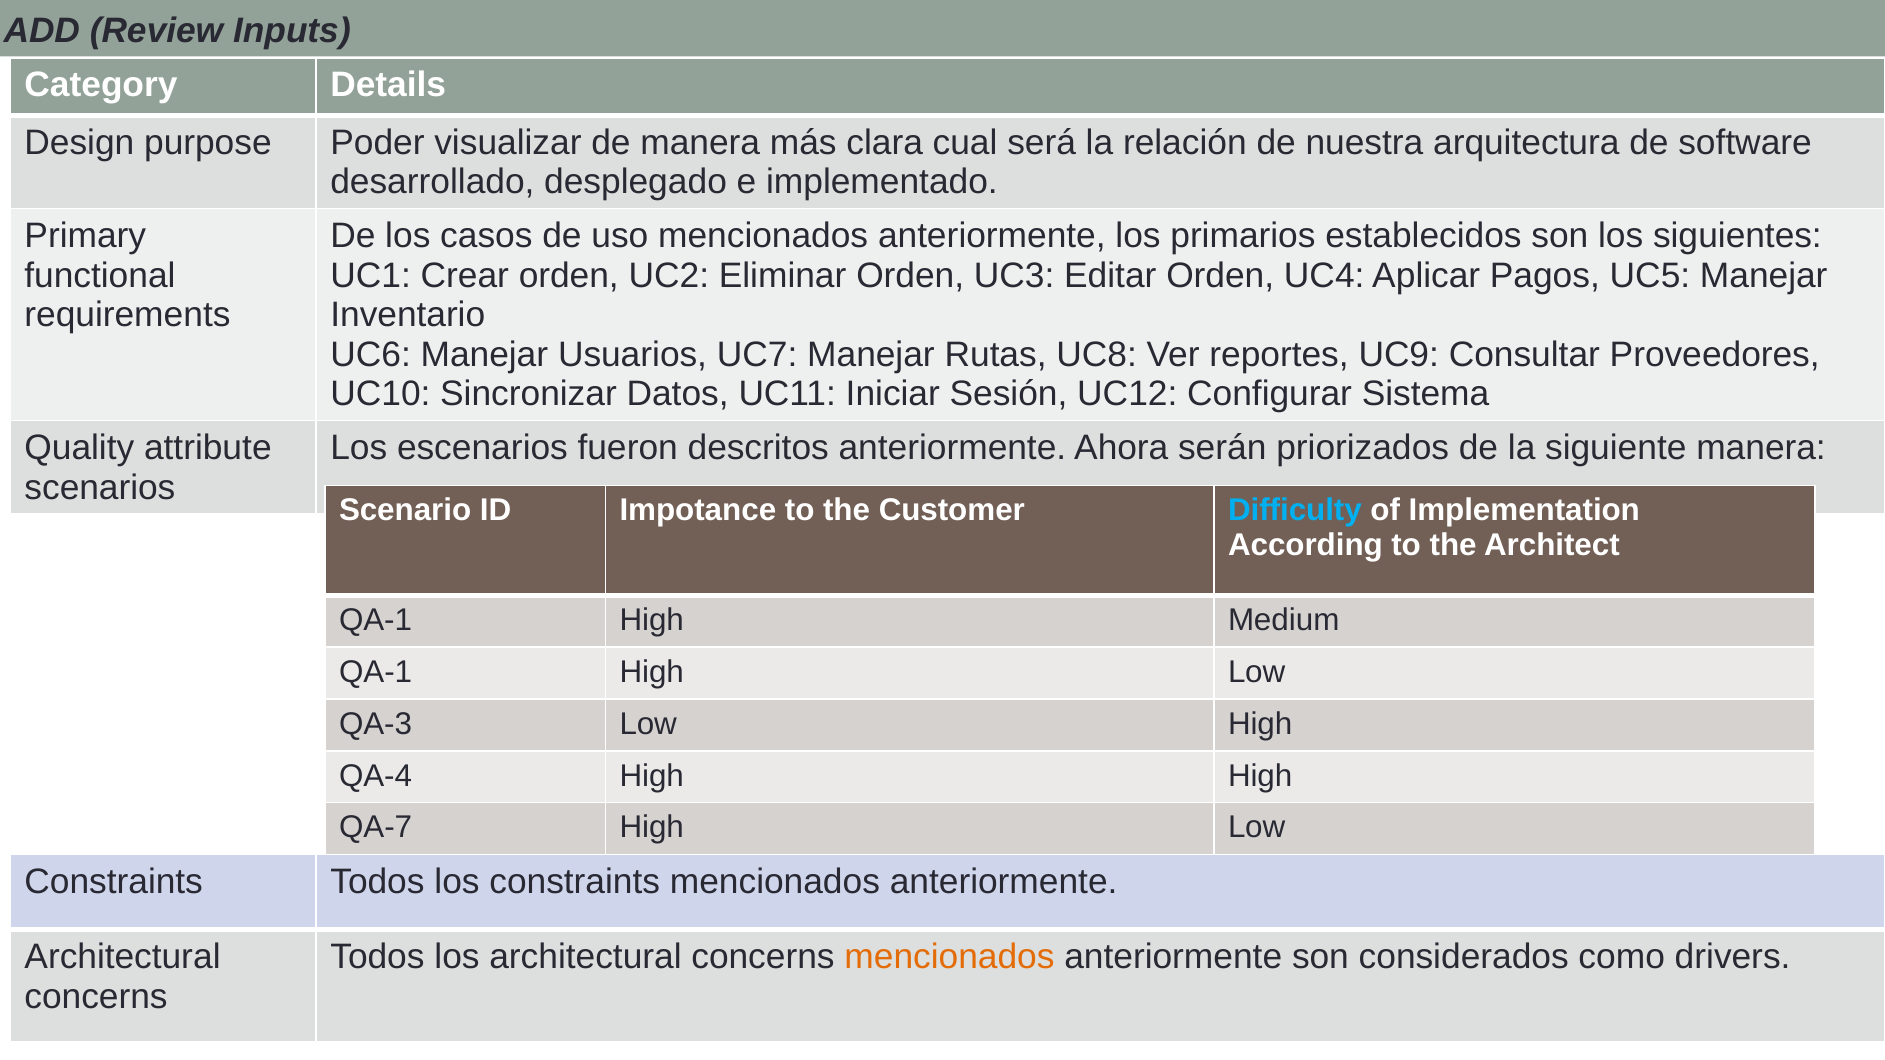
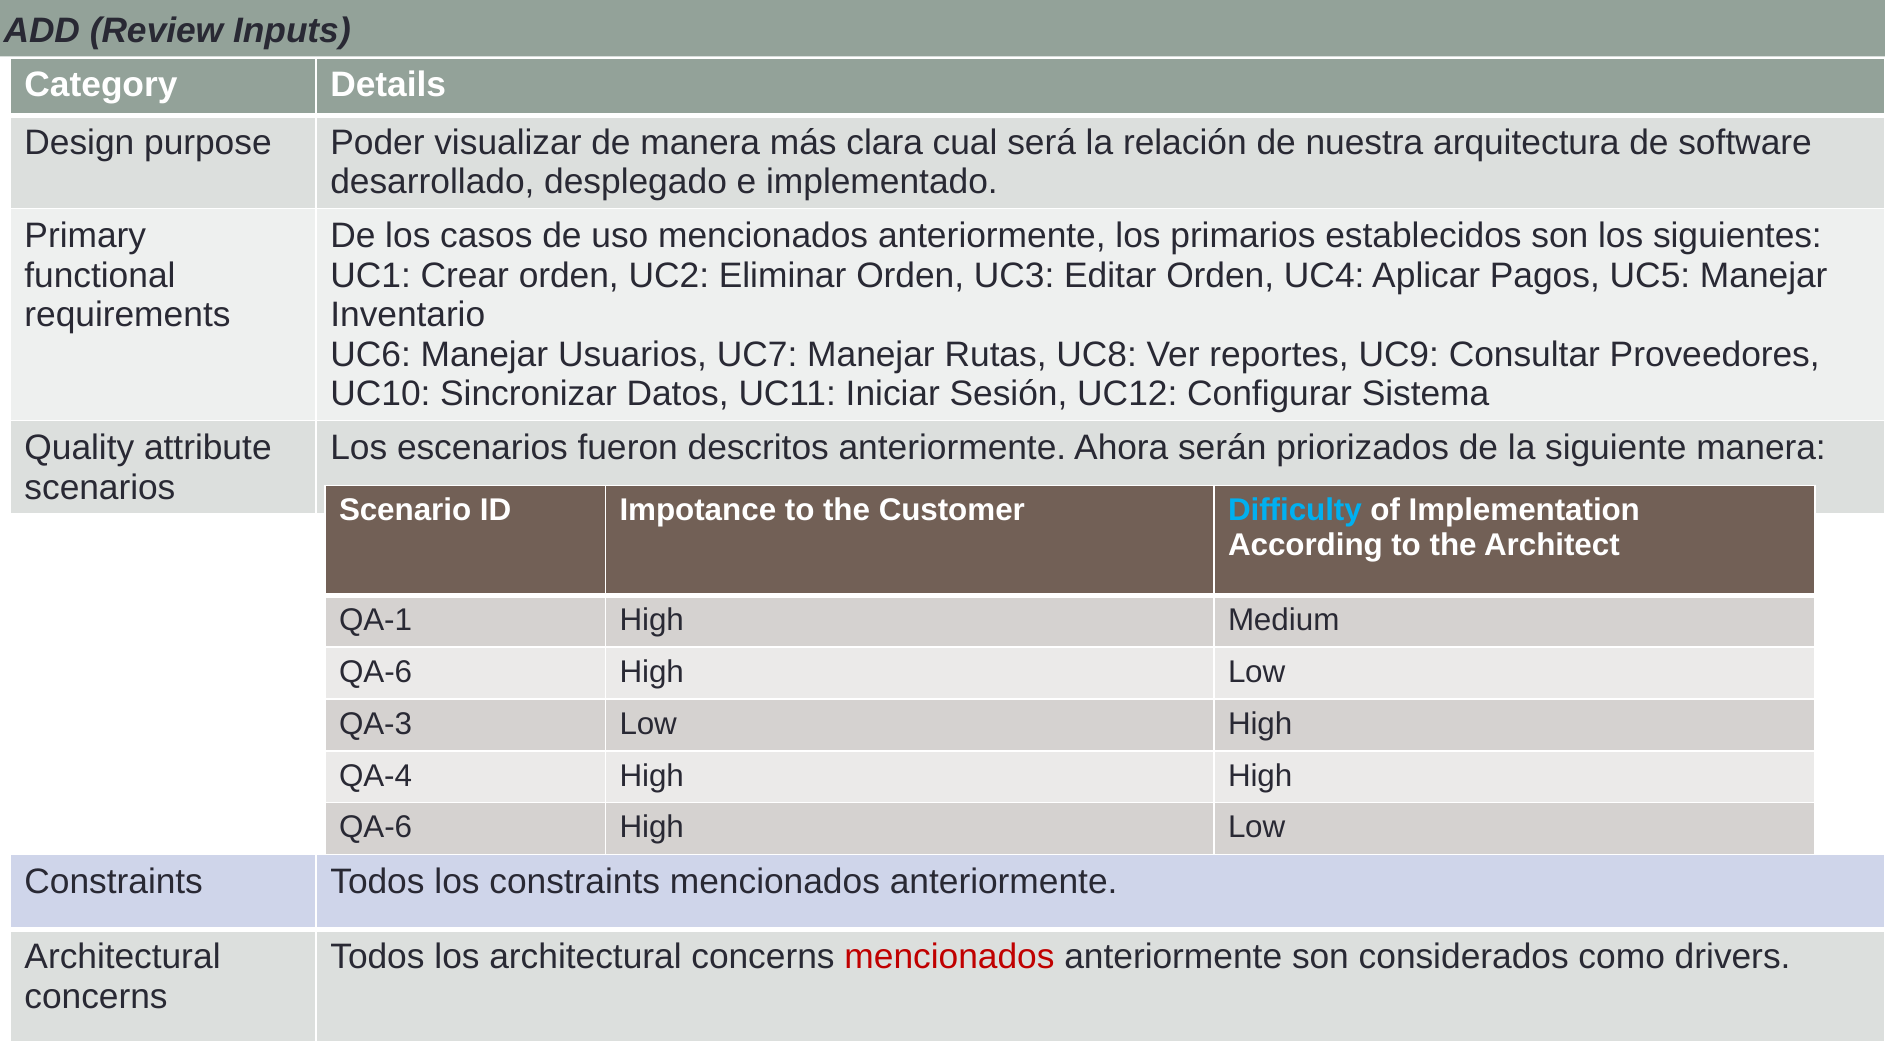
QA-1 at (376, 672): QA-1 -> QA-6
QA-7 at (376, 828): QA-7 -> QA-6
mencionados at (950, 957) colour: orange -> red
